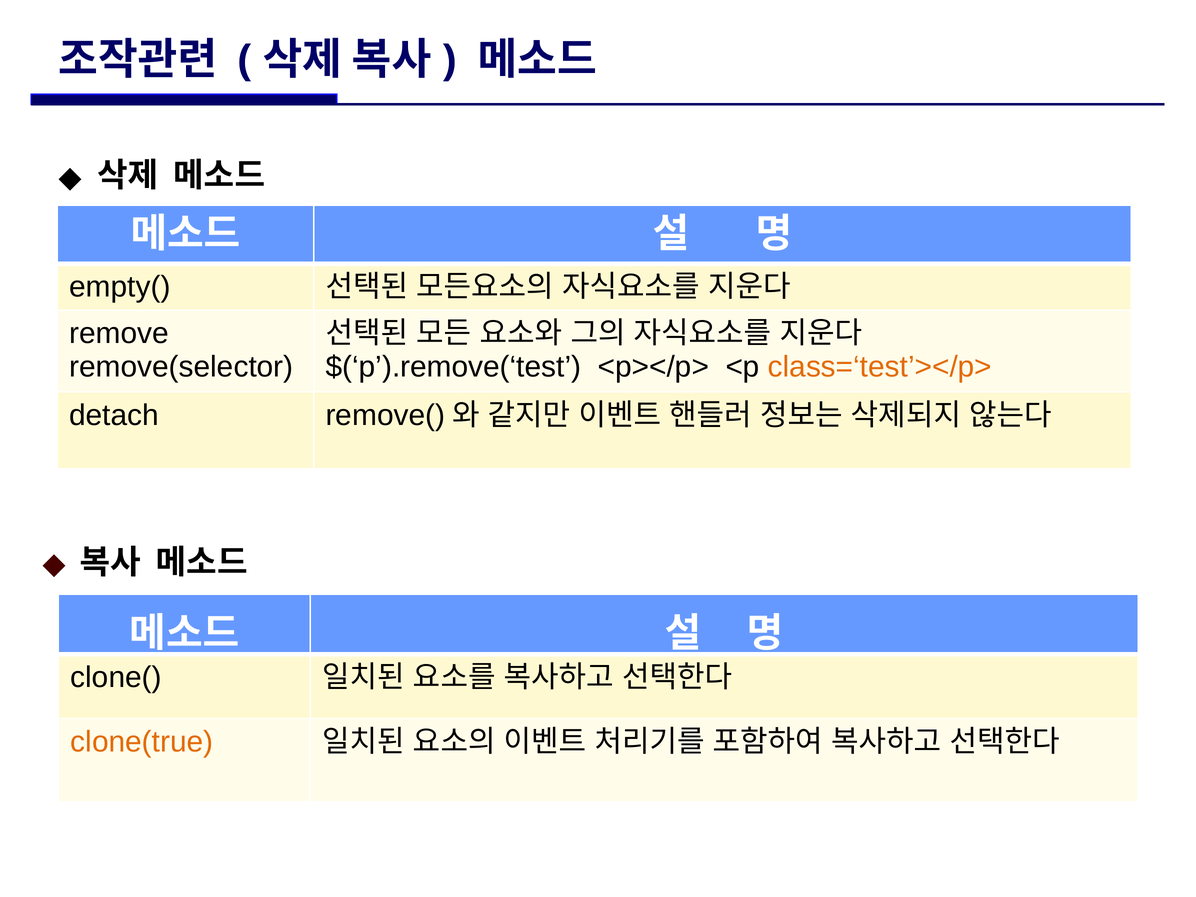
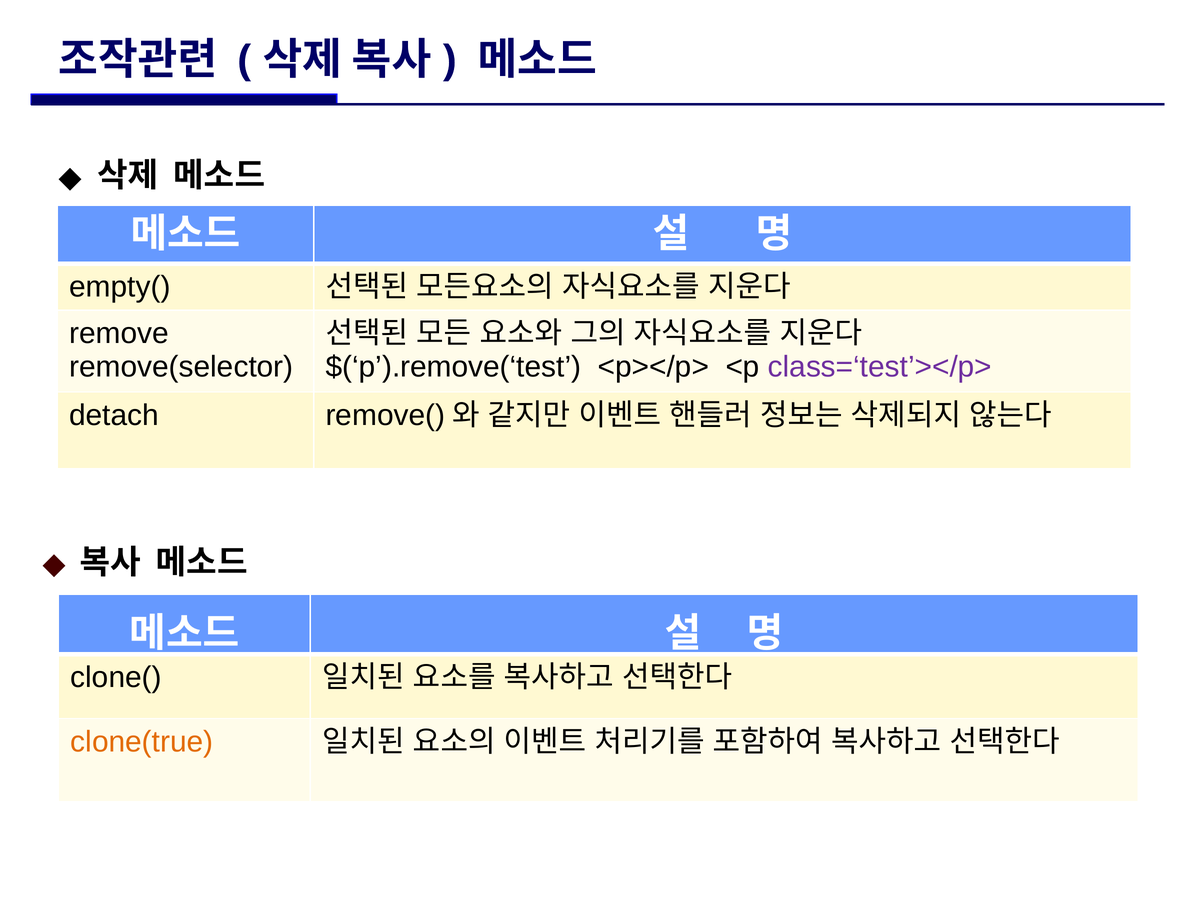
class=‘test’></p> colour: orange -> purple
